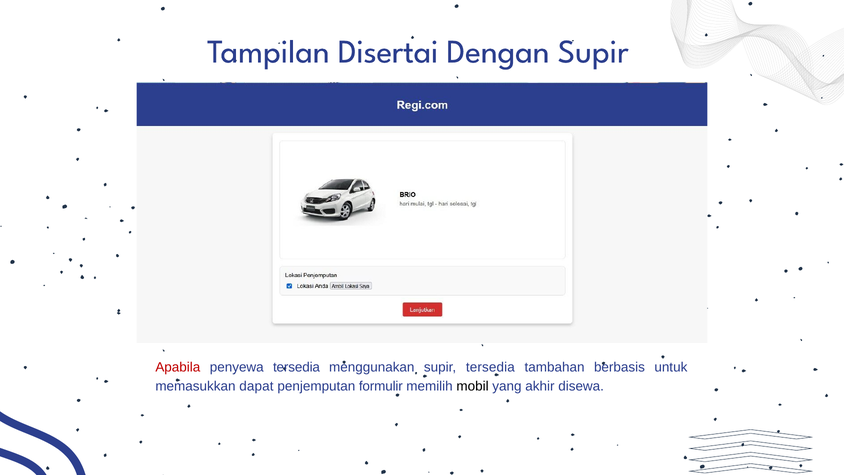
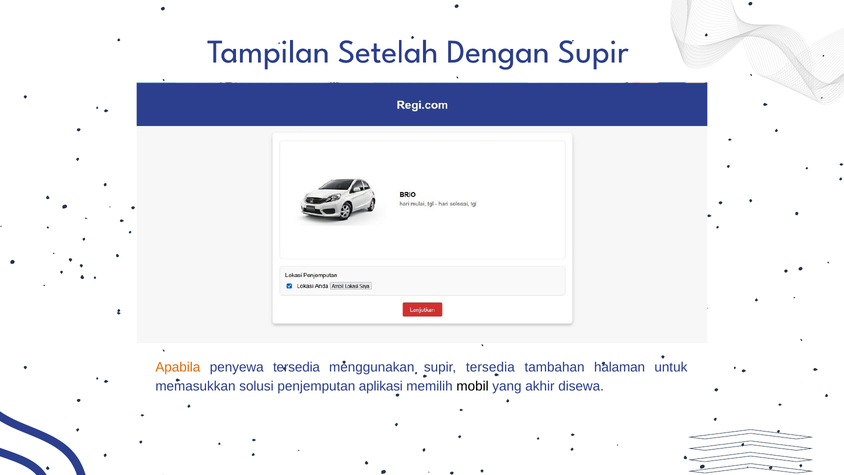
Disertai: Disertai -> Setelah
Apabila colour: red -> orange
berbasis: berbasis -> halaman
dapat: dapat -> solusi
formulir: formulir -> aplikasi
